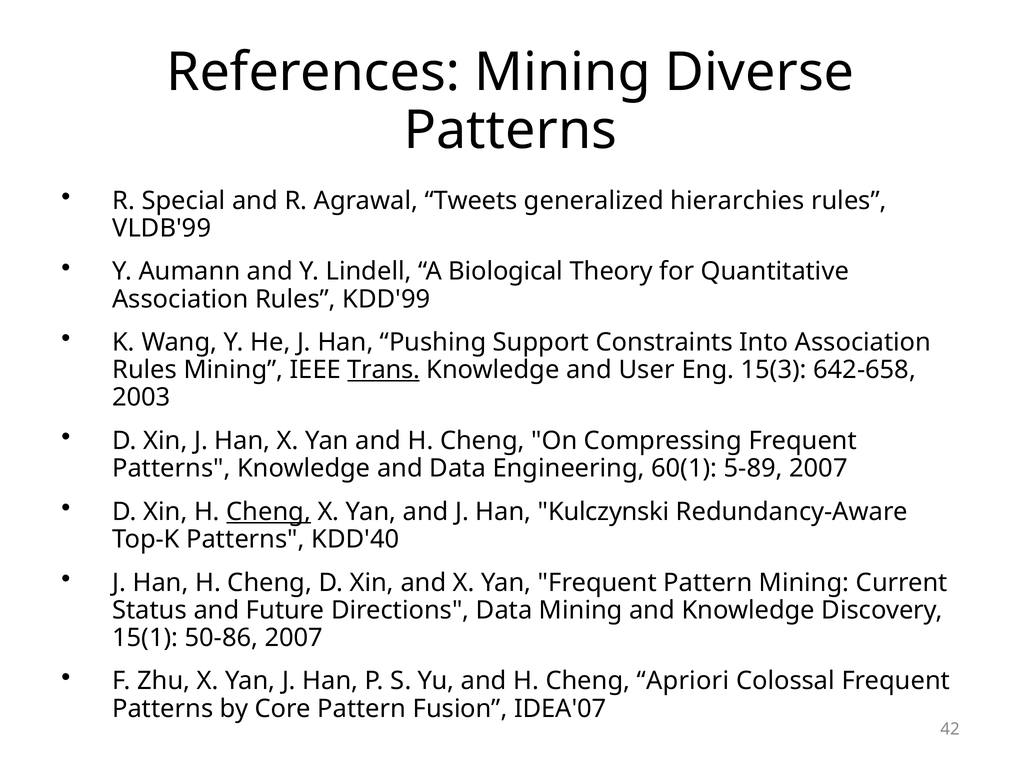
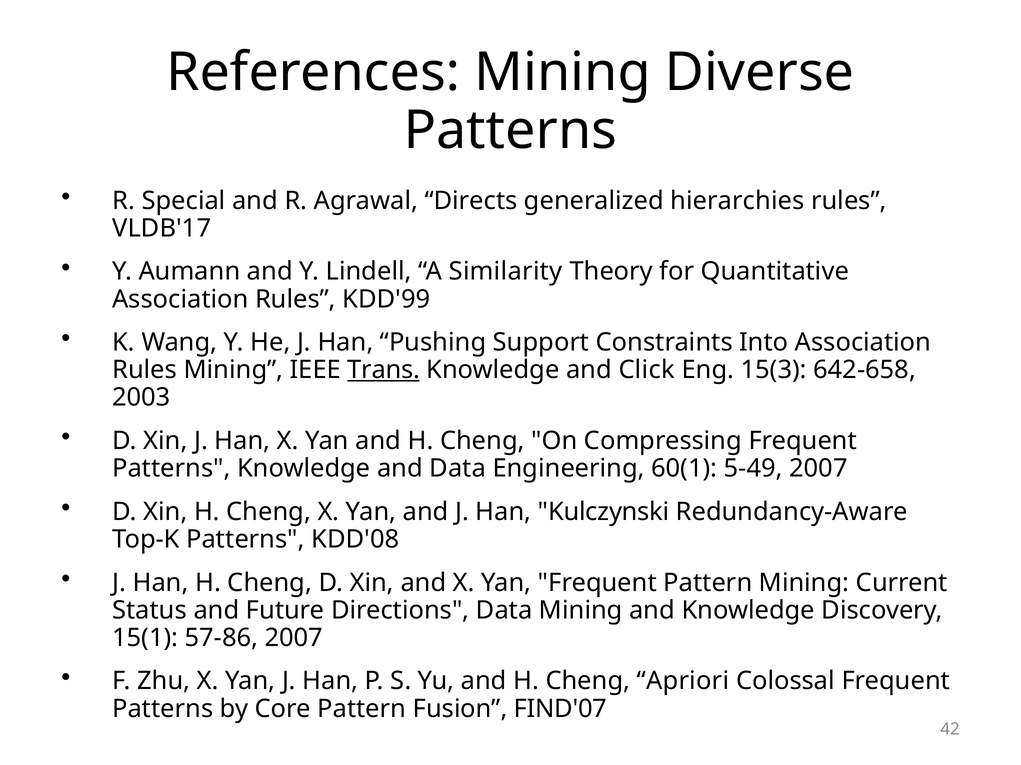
Tweets: Tweets -> Directs
VLDB'99: VLDB'99 -> VLDB'17
Biological: Biological -> Similarity
User: User -> Click
5-89: 5-89 -> 5-49
Cheng at (269, 512) underline: present -> none
KDD'40: KDD'40 -> KDD'08
50-86: 50-86 -> 57-86
IDEA'07: IDEA'07 -> FIND'07
